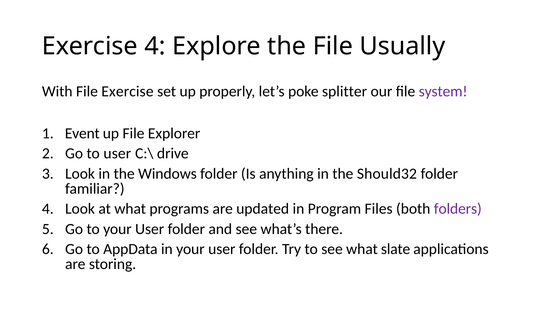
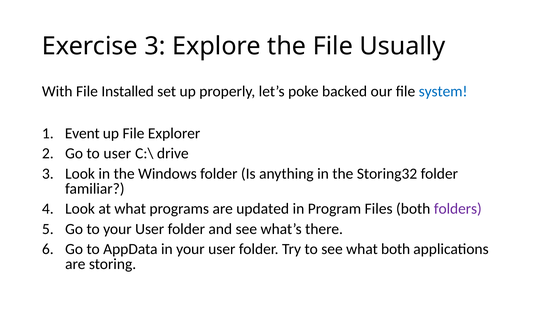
Exercise 4: 4 -> 3
File Exercise: Exercise -> Installed
splitter: splitter -> backed
system colour: purple -> blue
Should32: Should32 -> Storing32
what slate: slate -> both
